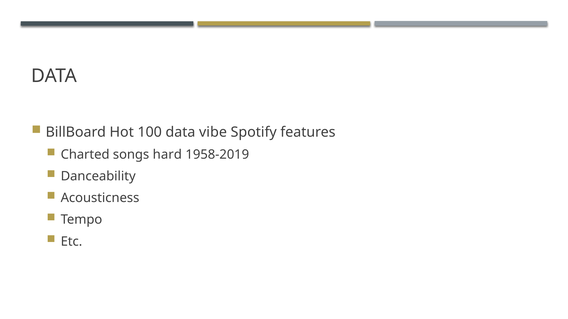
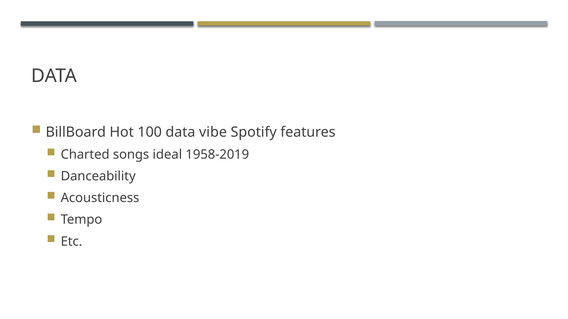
hard: hard -> ideal
